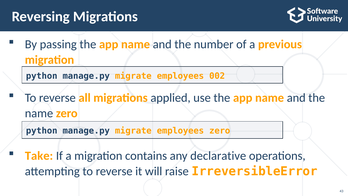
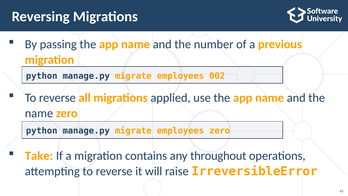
declarative: declarative -> throughout
